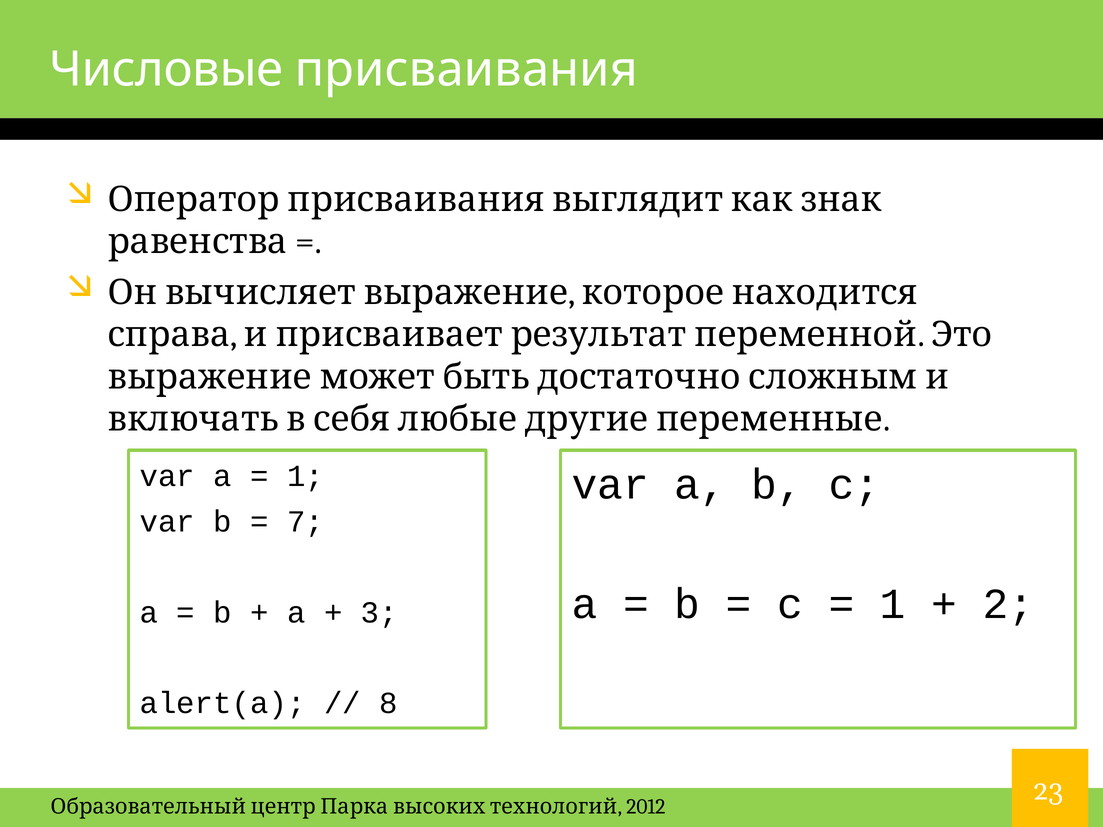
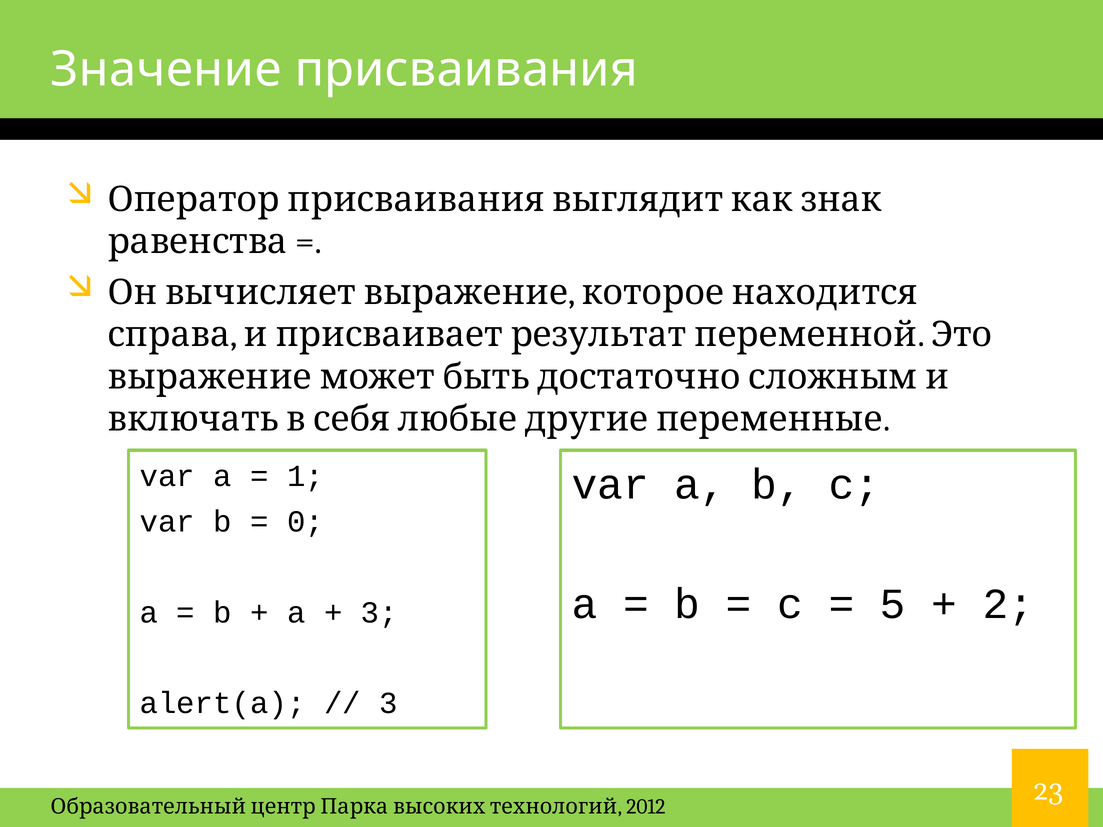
Числовые: Числовые -> Значение
7: 7 -> 0
1 at (893, 605): 1 -> 5
8 at (388, 703): 8 -> 3
